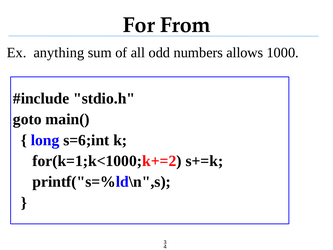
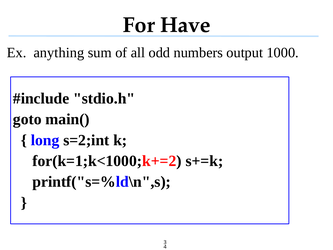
From: From -> Have
allows: allows -> output
s=6;int: s=6;int -> s=2;int
